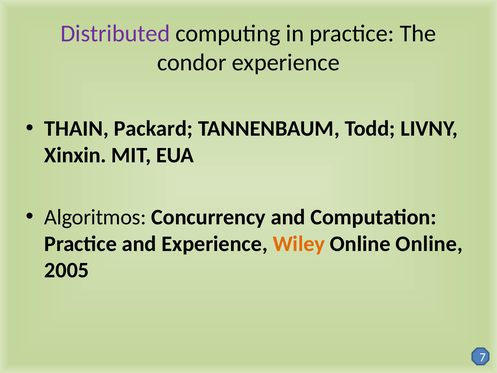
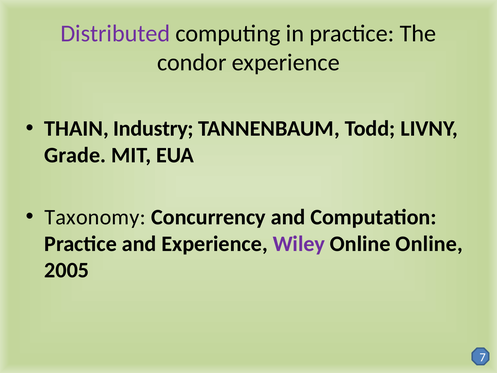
Packard: Packard -> Industry
Xinxin: Xinxin -> Grade
Algoritmos: Algoritmos -> Taxonomy
Wiley colour: orange -> purple
